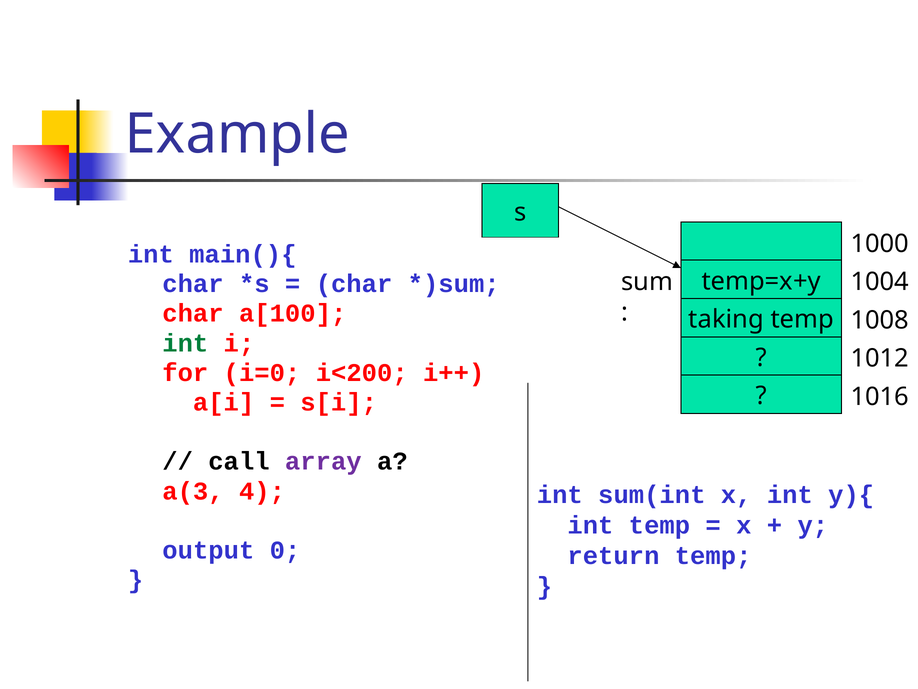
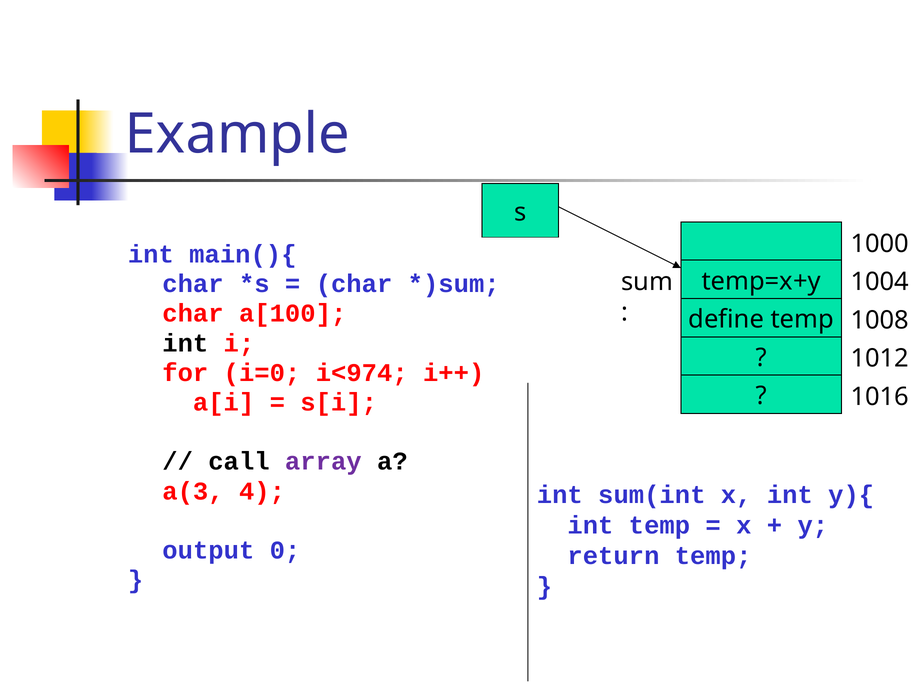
taking: taking -> define
int at (185, 343) colour: green -> black
i<200: i<200 -> i<974
